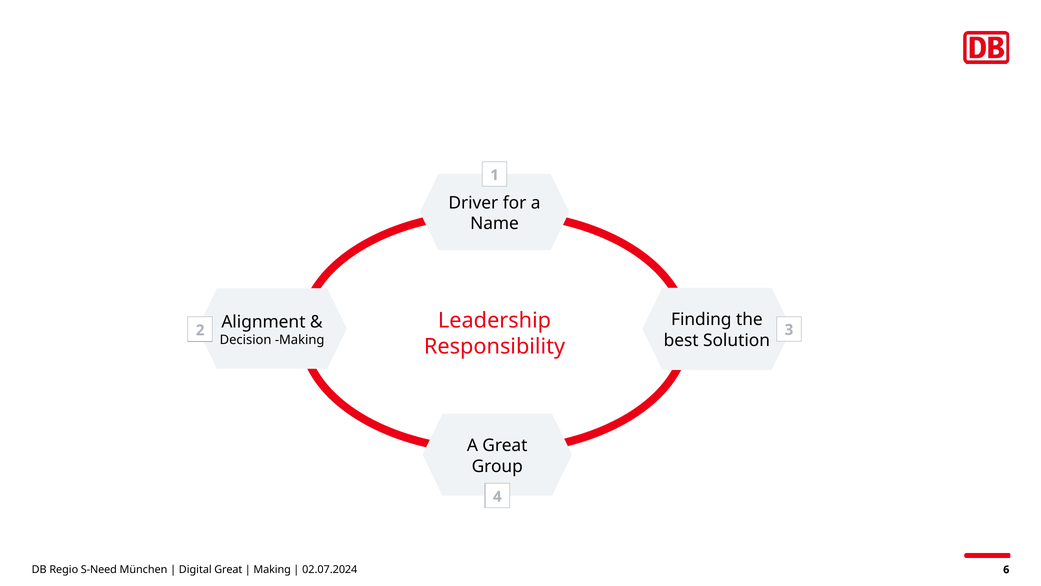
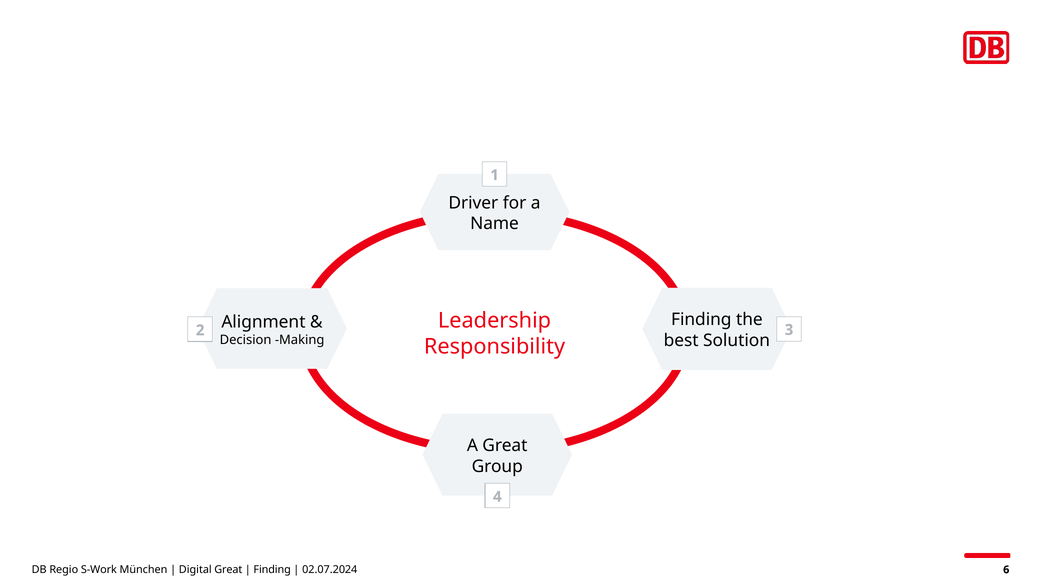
S-Need: S-Need -> S-Work
Making at (272, 569): Making -> Finding
